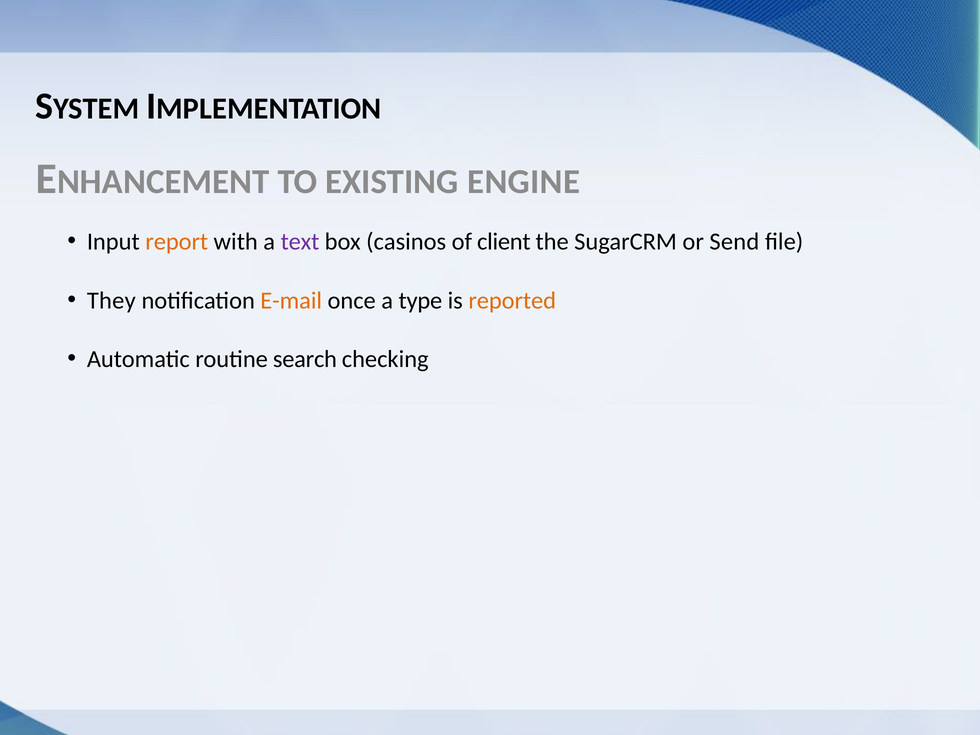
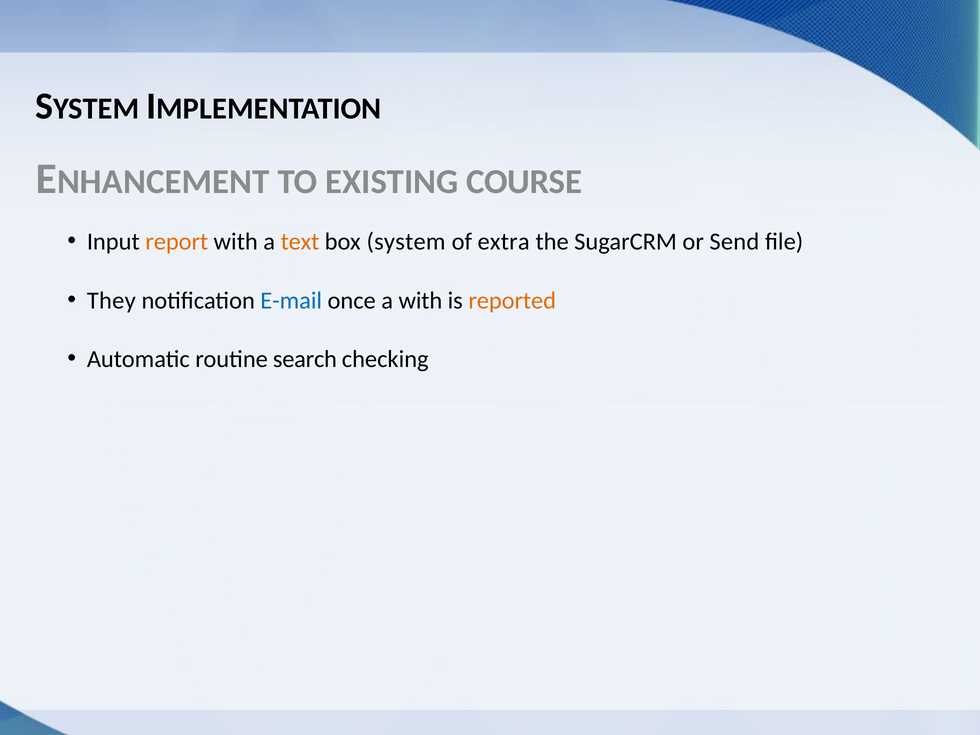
ENGINE: ENGINE -> COURSE
text colour: purple -> orange
casinos: casinos -> system
client: client -> extra
E-mail colour: orange -> blue
a type: type -> with
